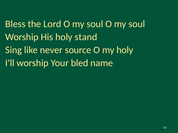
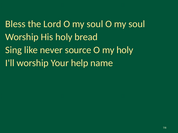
stand: stand -> bread
bled: bled -> help
